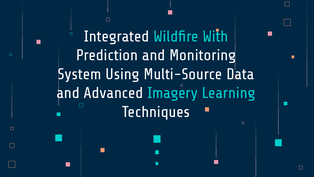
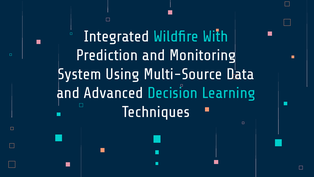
Imagery: Imagery -> Decision
